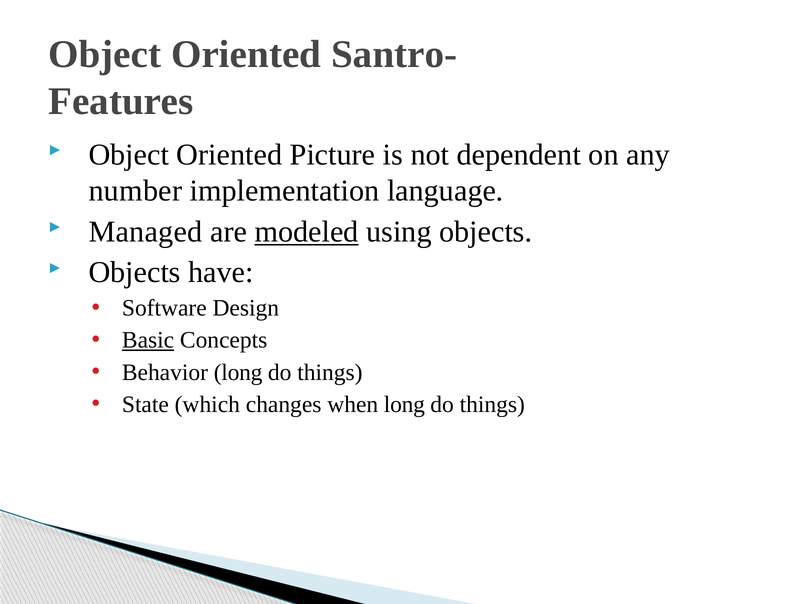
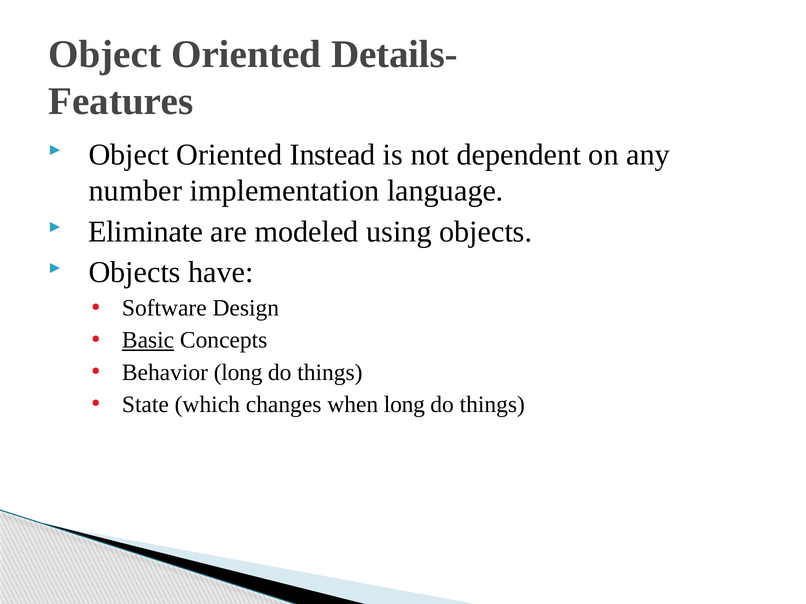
Santro-: Santro- -> Details-
Picture: Picture -> Instead
Managed: Managed -> Eliminate
modeled underline: present -> none
